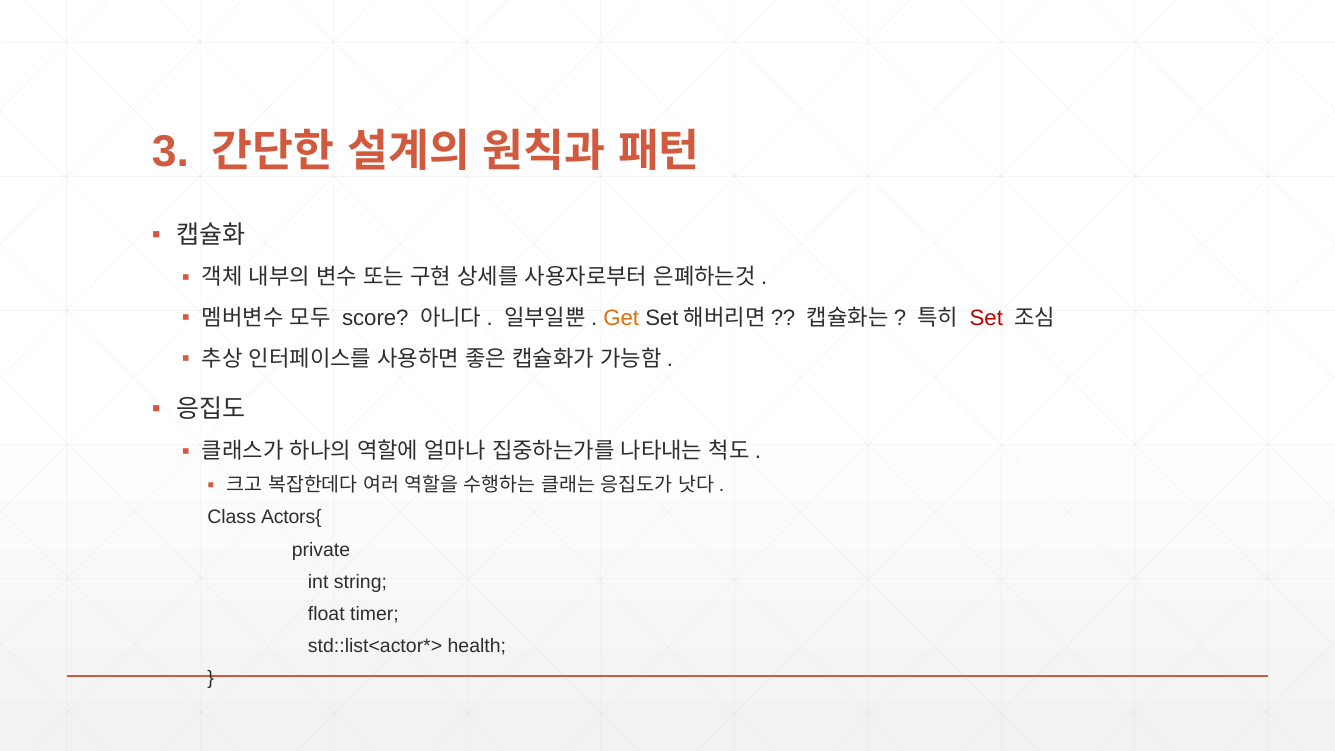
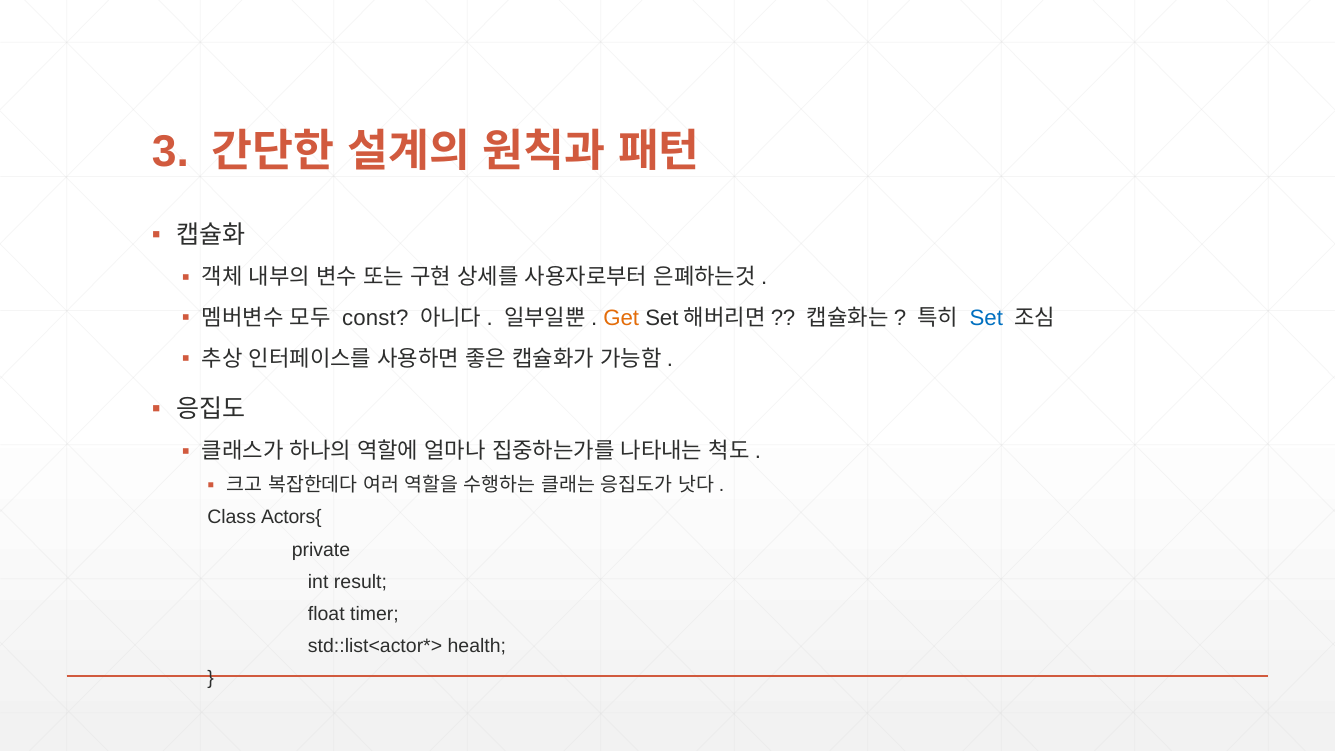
score: score -> const
Set colour: red -> blue
string: string -> result
